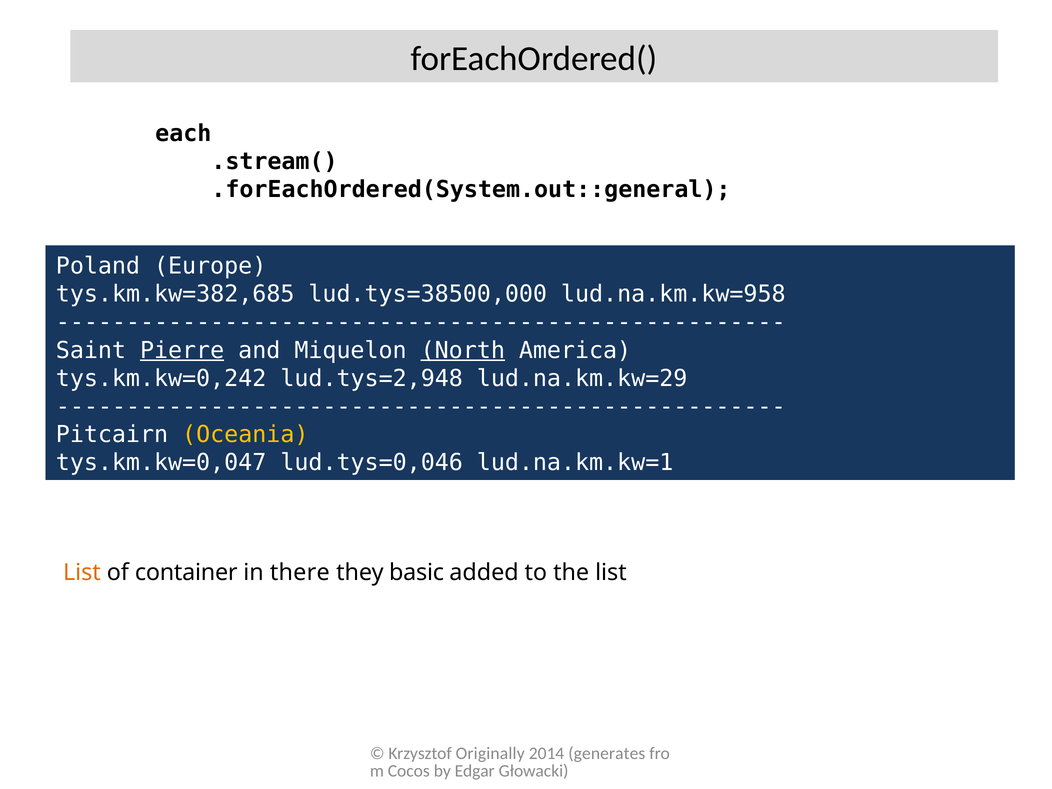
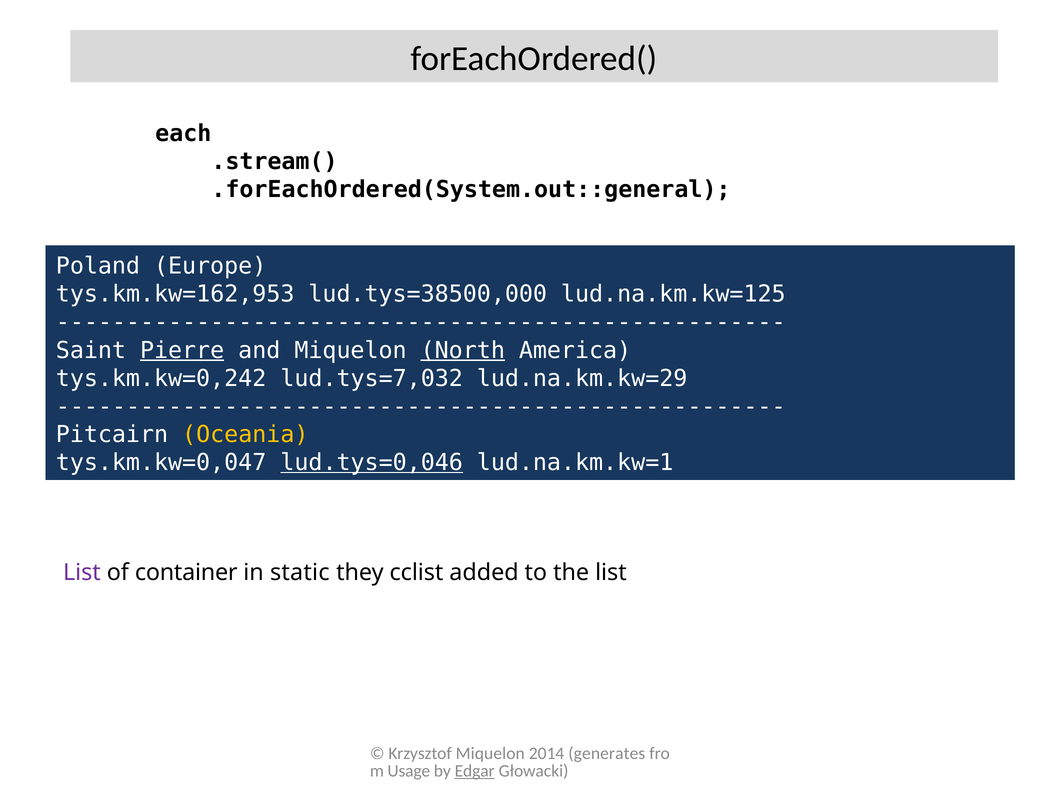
tys.km.kw=382,685: tys.km.kw=382,685 -> tys.km.kw=162,953
lud.na.km.kw=958: lud.na.km.kw=958 -> lud.na.km.kw=125
lud.tys=2,948: lud.tys=2,948 -> lud.tys=7,032
lud.tys=0,046 underline: none -> present
List at (82, 573) colour: orange -> purple
there: there -> static
basic: basic -> cclist
Krzysztof Originally: Originally -> Miquelon
Cocos: Cocos -> Usage
Edgar underline: none -> present
